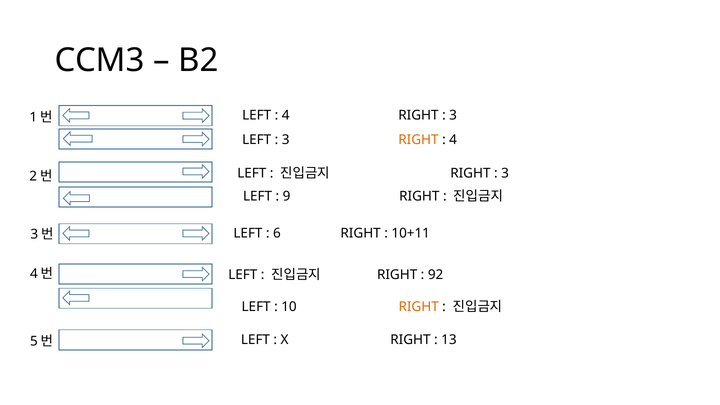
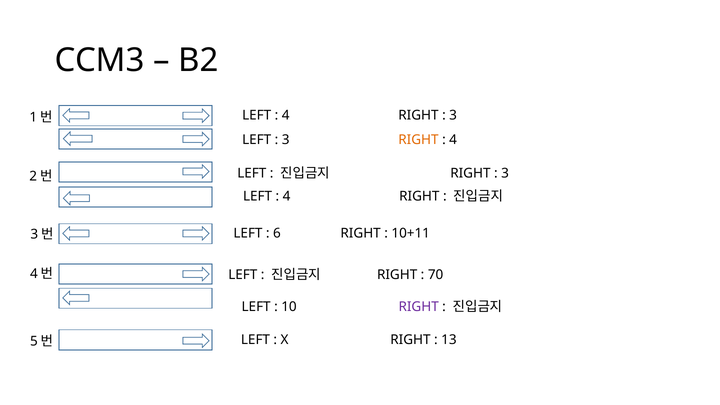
9 at (287, 196): 9 -> 4
92: 92 -> 70
RIGHT at (419, 307) colour: orange -> purple
